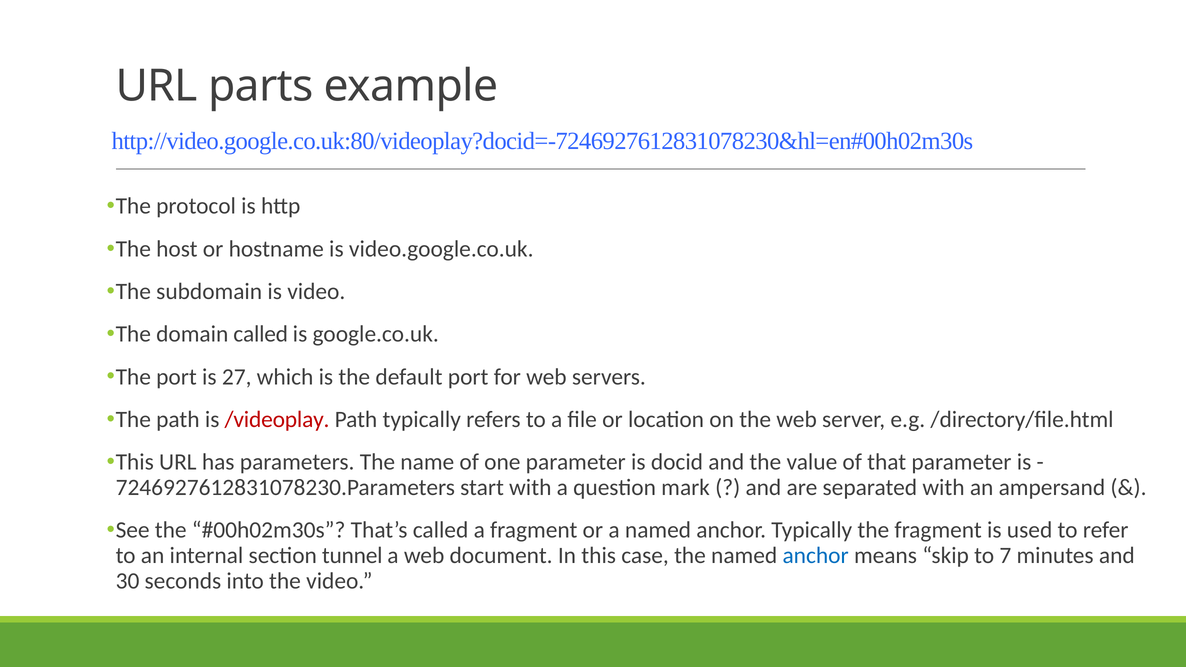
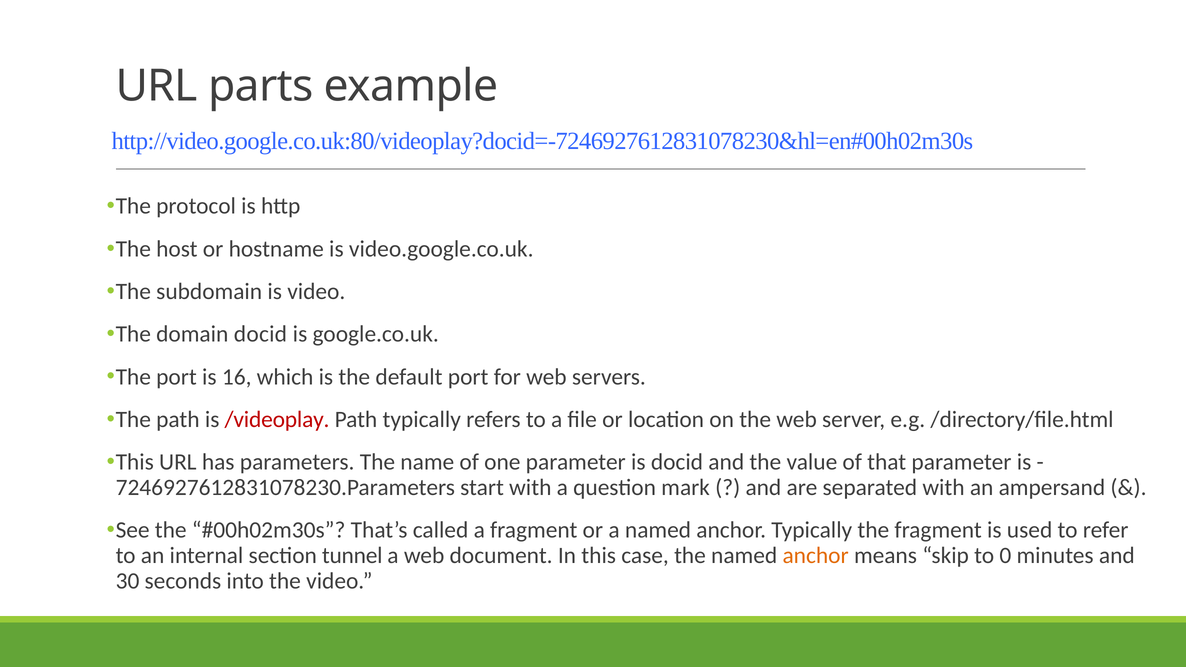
domain called: called -> docid
27: 27 -> 16
anchor at (816, 556) colour: blue -> orange
7: 7 -> 0
